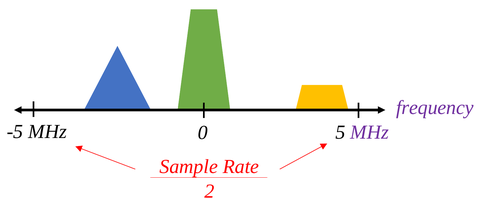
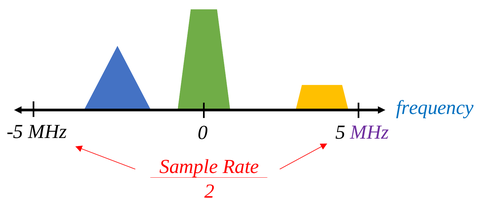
frequency colour: purple -> blue
